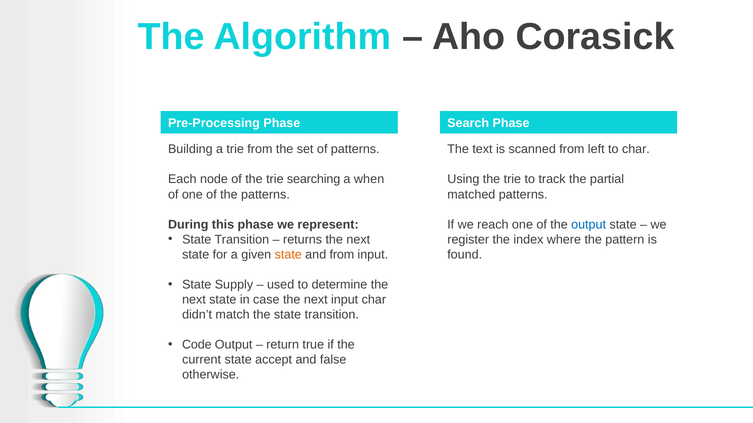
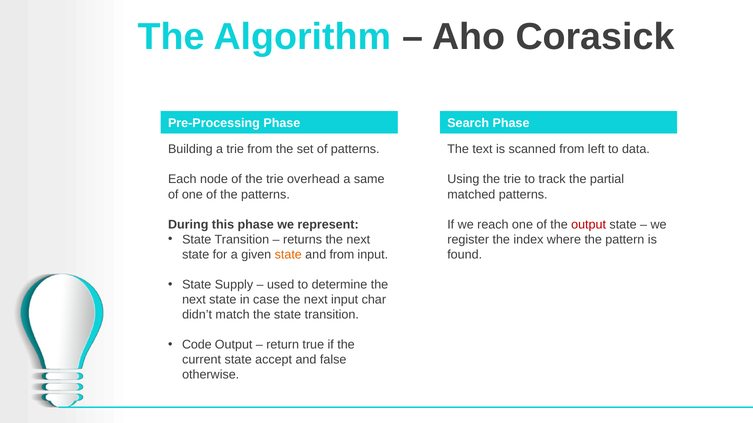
to char: char -> data
searching: searching -> overhead
when: when -> same
output at (589, 225) colour: blue -> red
